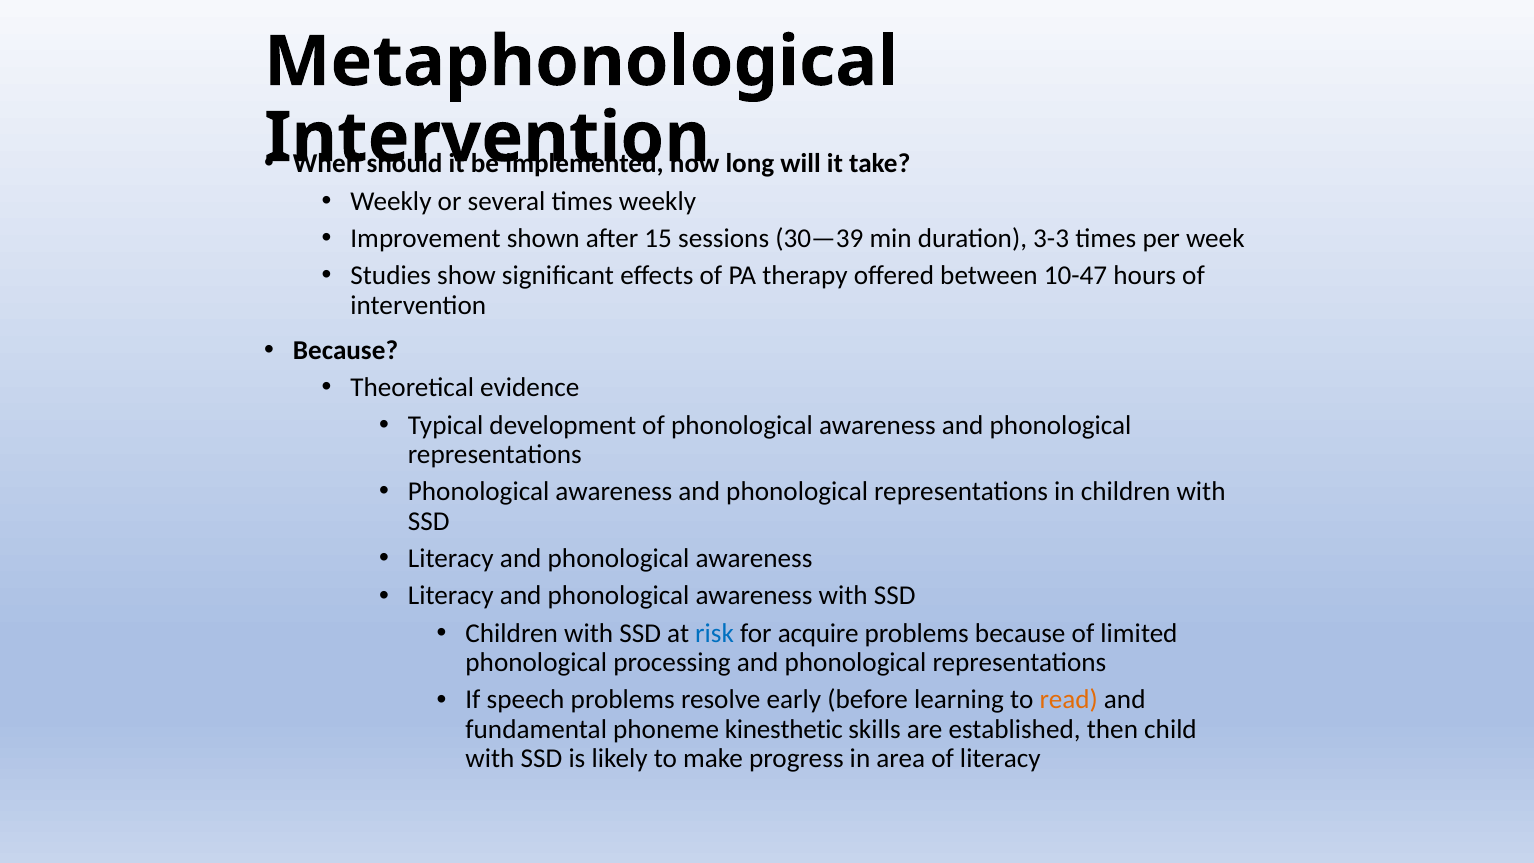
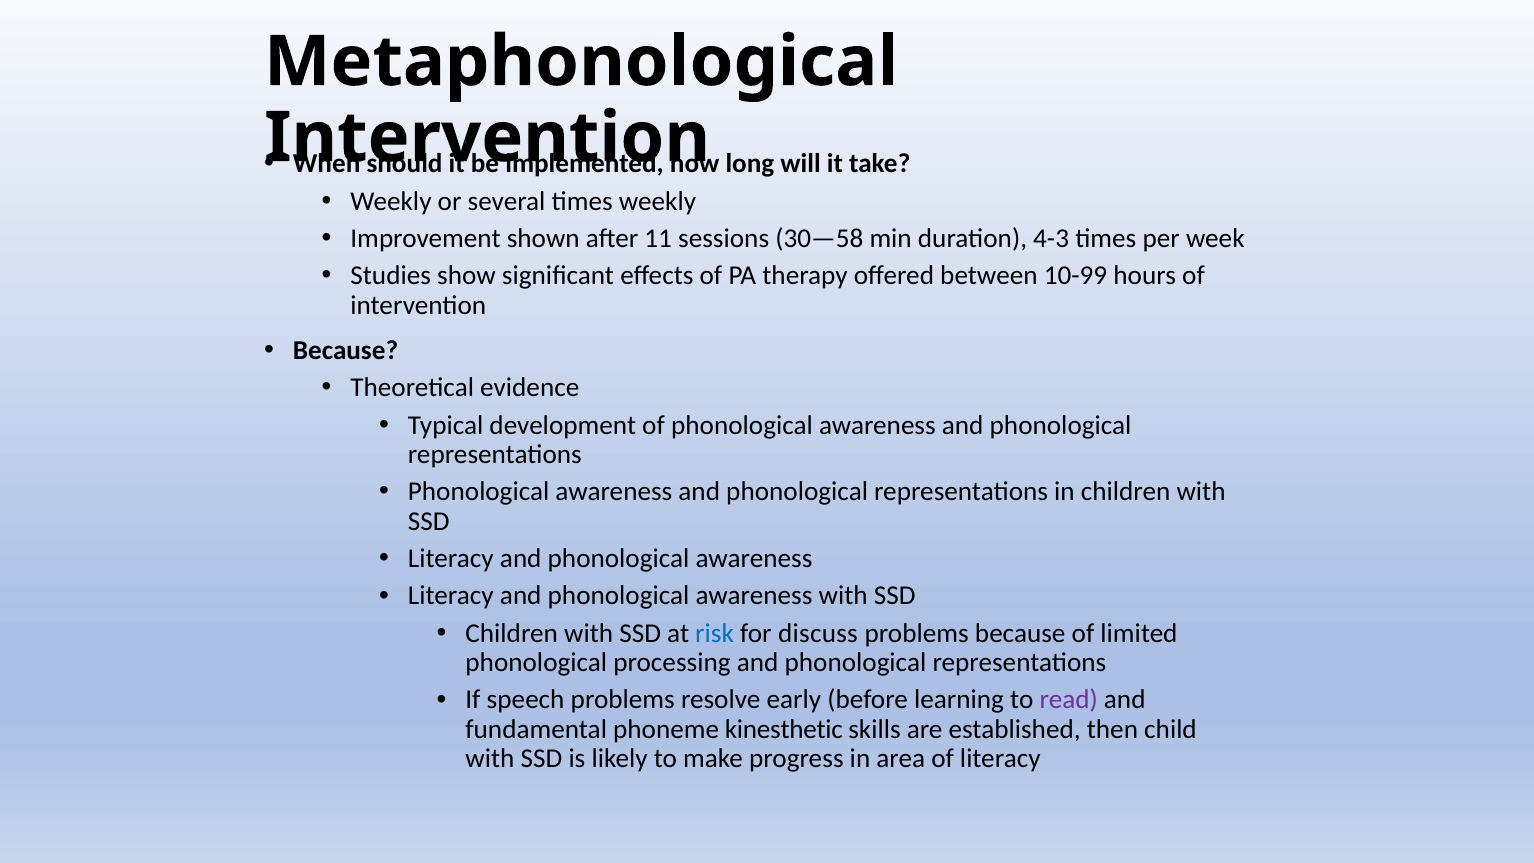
15: 15 -> 11
30—39: 30—39 -> 30—58
3-3: 3-3 -> 4-3
10-47: 10-47 -> 10-99
acquire: acquire -> discuss
read colour: orange -> purple
